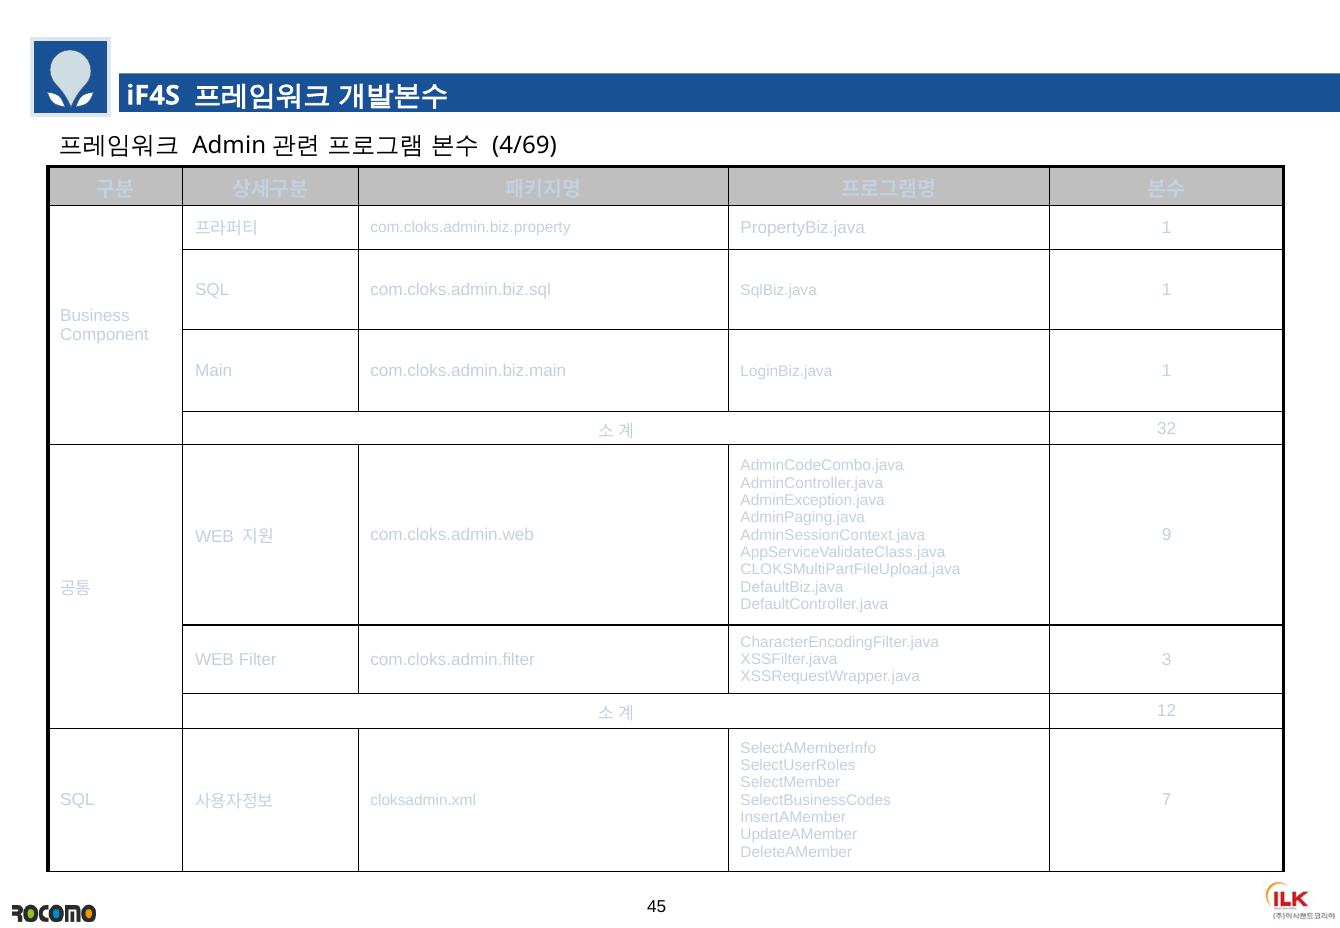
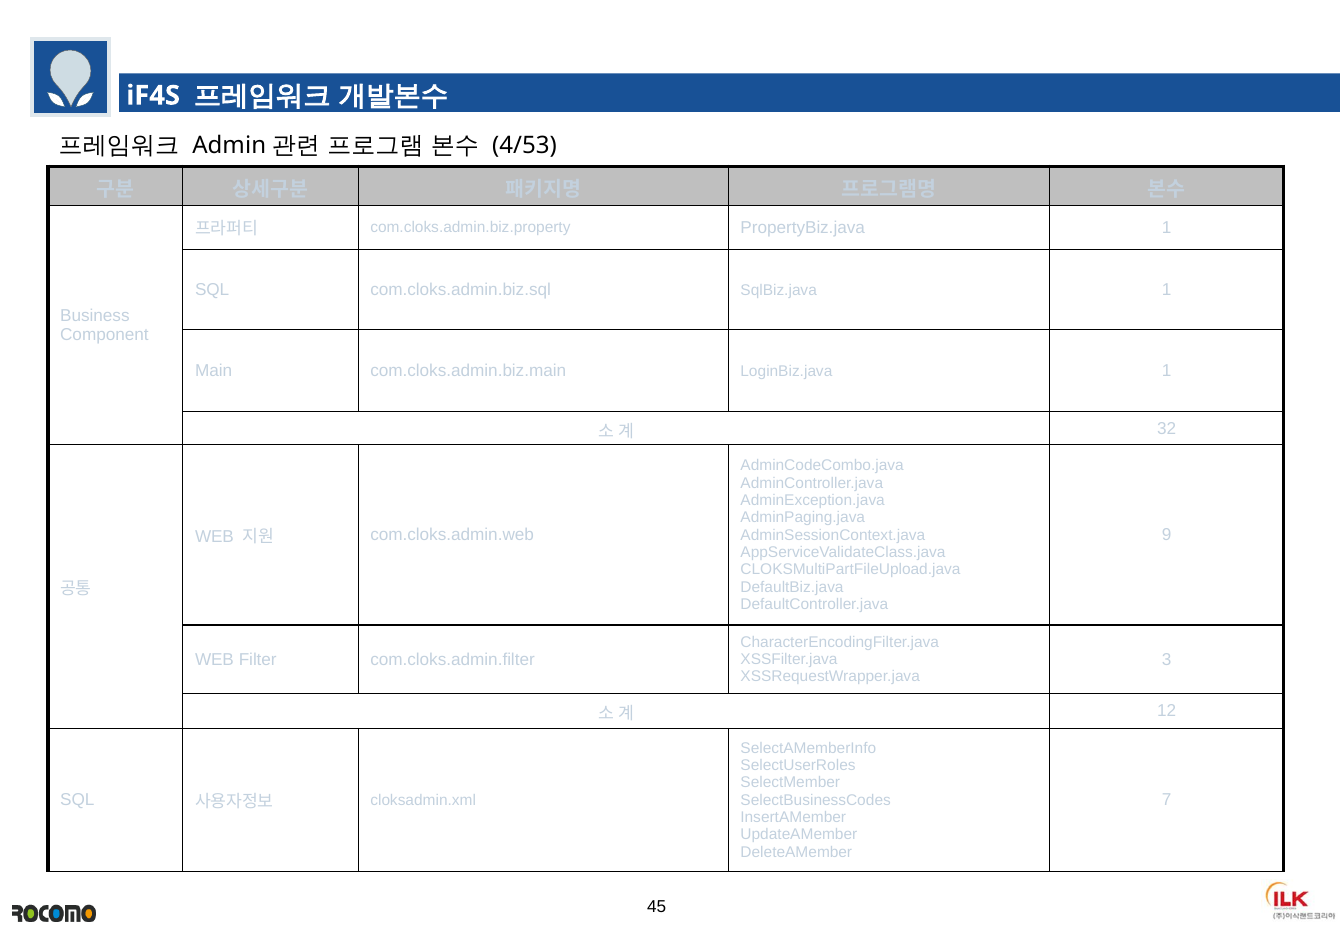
4/69: 4/69 -> 4/53
